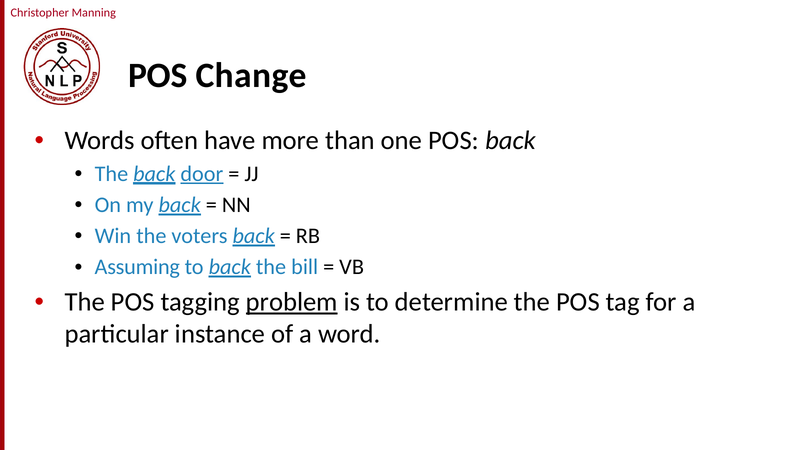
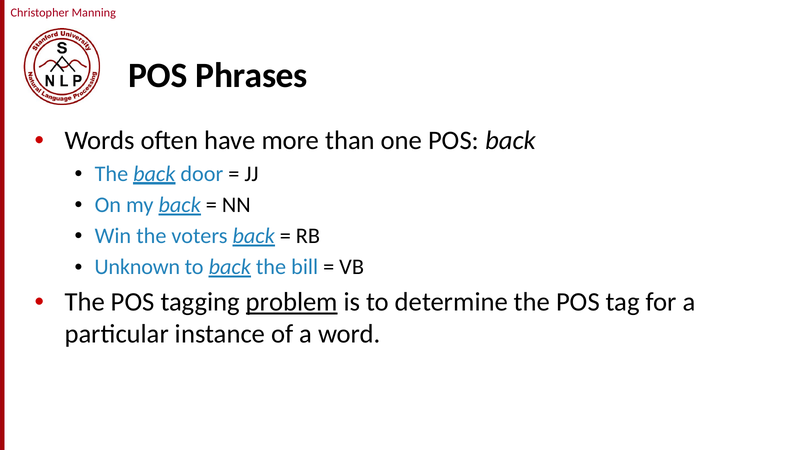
Change: Change -> Phrases
door underline: present -> none
Assuming: Assuming -> Unknown
